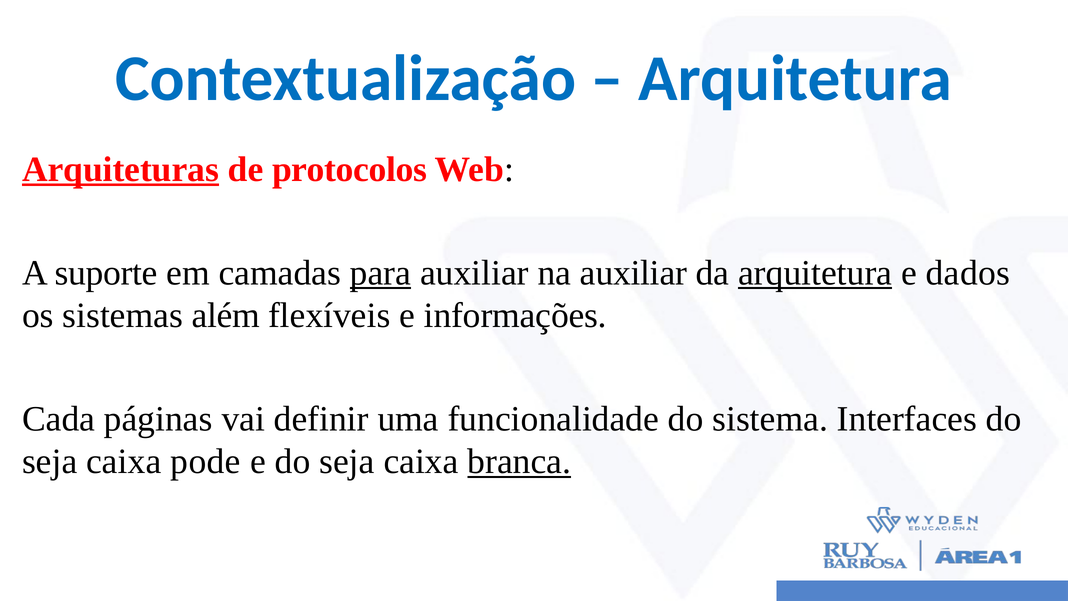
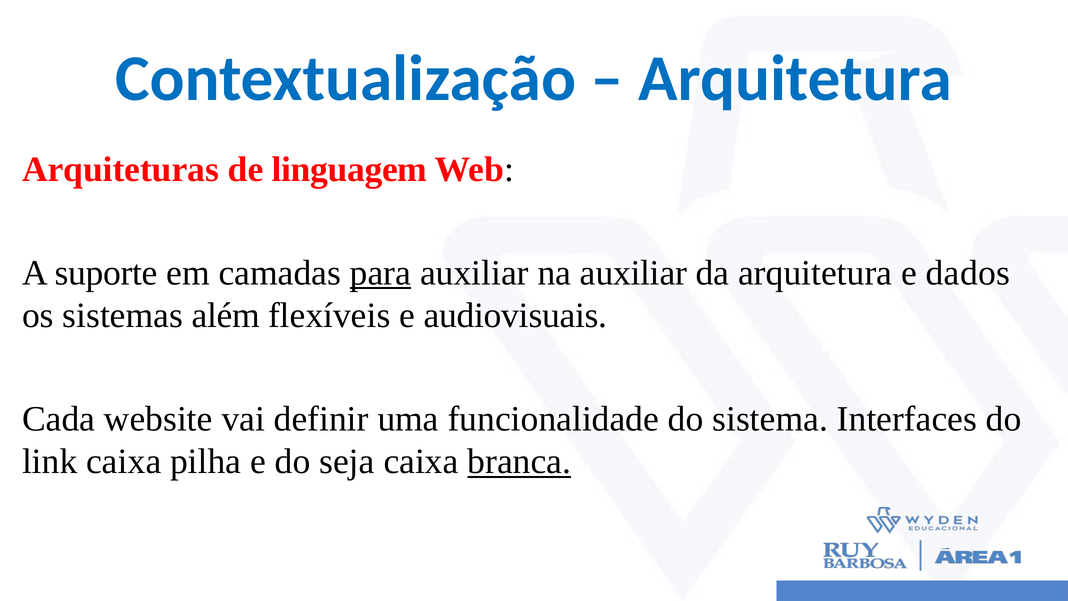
Arquiteturas underline: present -> none
protocolos: protocolos -> linguagem
arquitetura at (815, 273) underline: present -> none
informações: informações -> audiovisuais
páginas: páginas -> website
seja at (50, 461): seja -> link
pode: pode -> pilha
